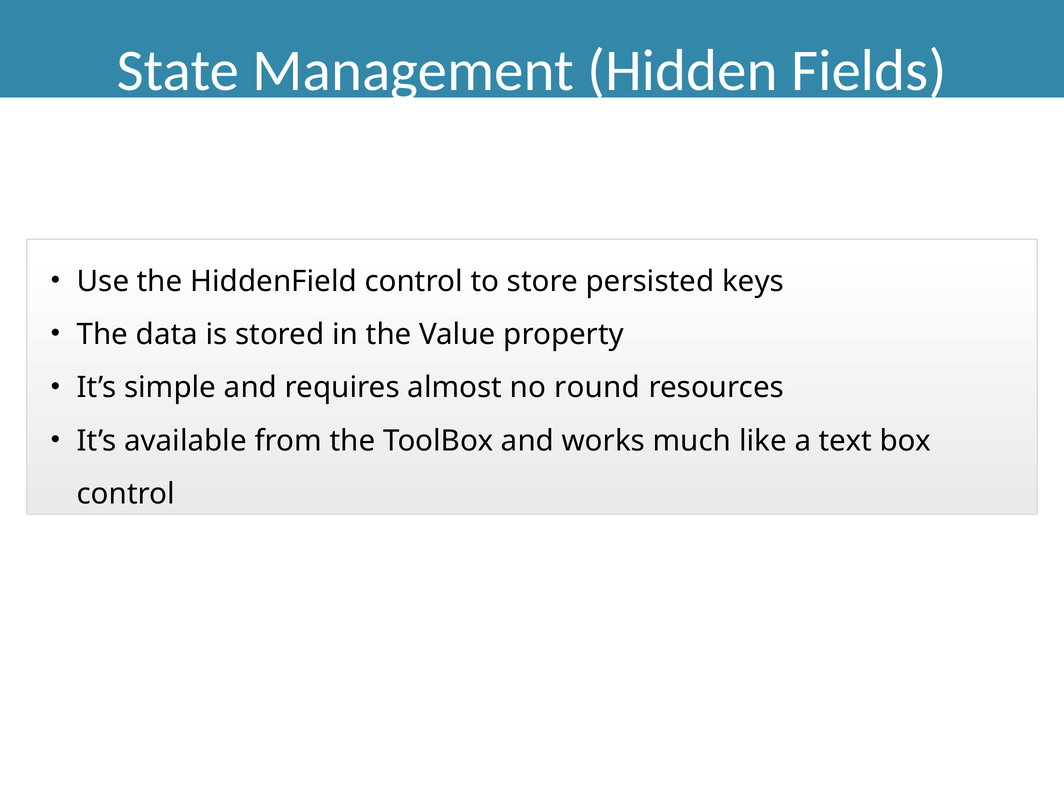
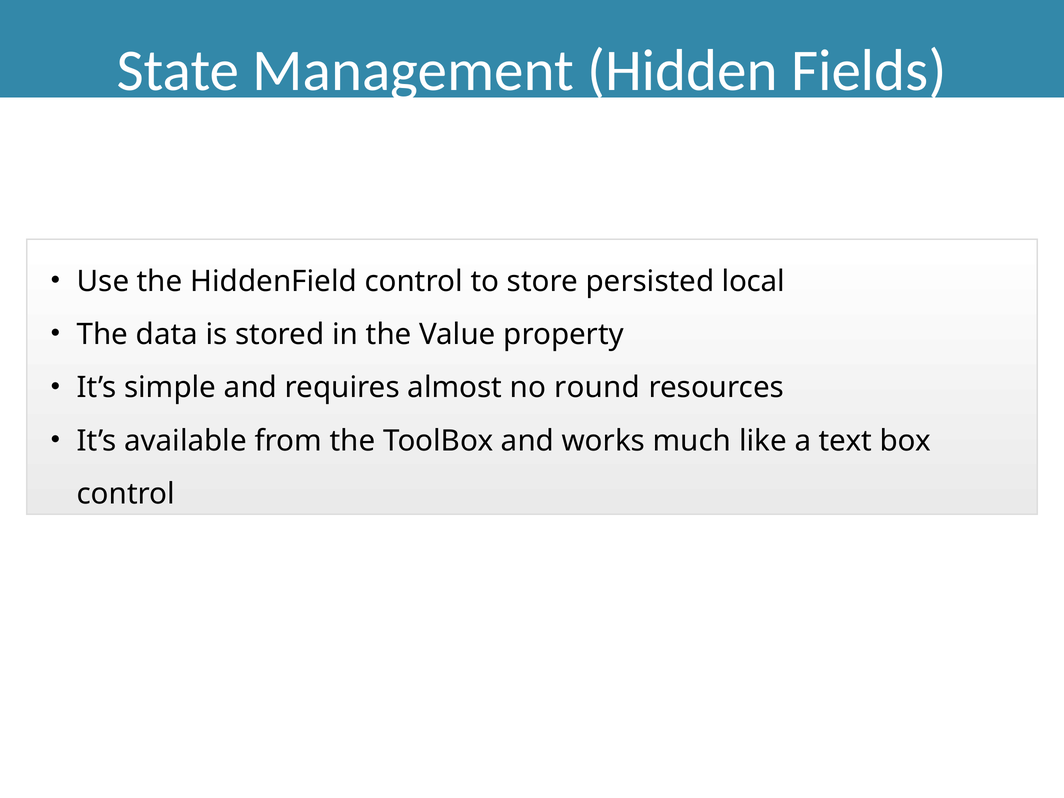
keys: keys -> local
